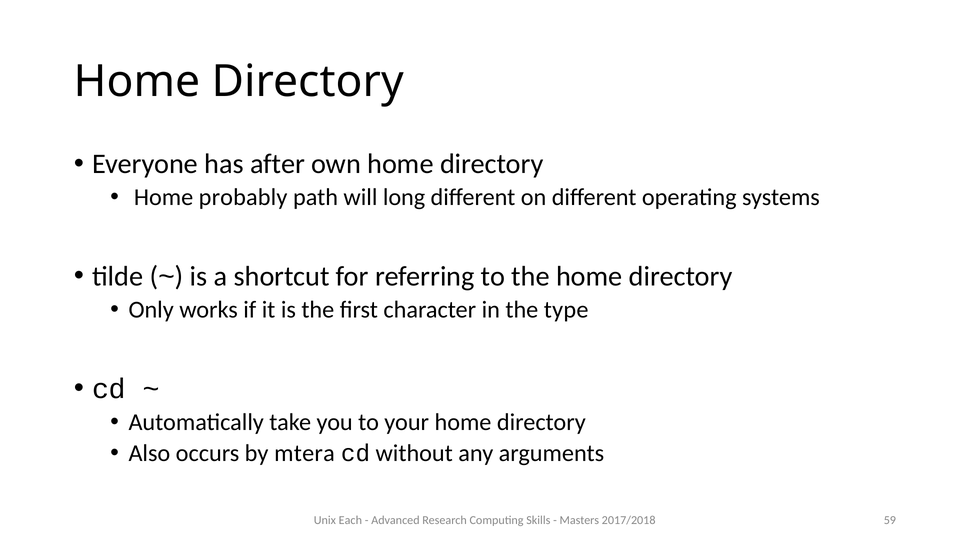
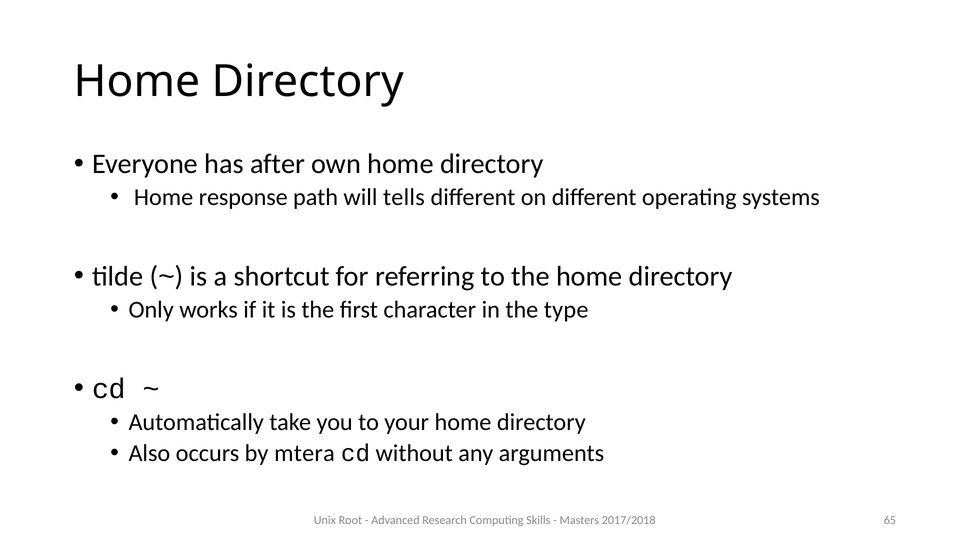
probably: probably -> response
long: long -> tells
Each: Each -> Root
59: 59 -> 65
